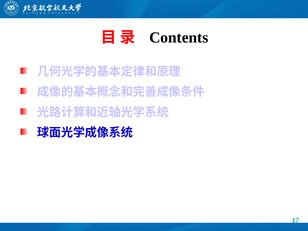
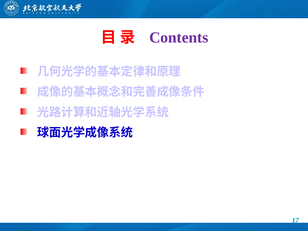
Contents colour: black -> purple
